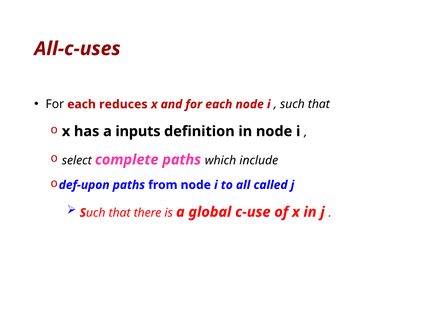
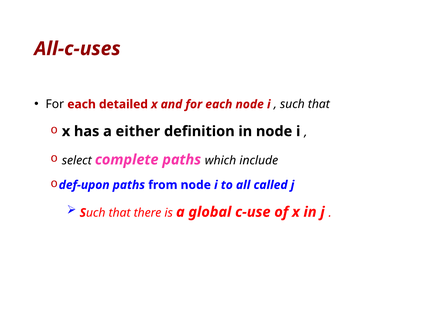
reduces: reduces -> detailed
inputs: inputs -> either
